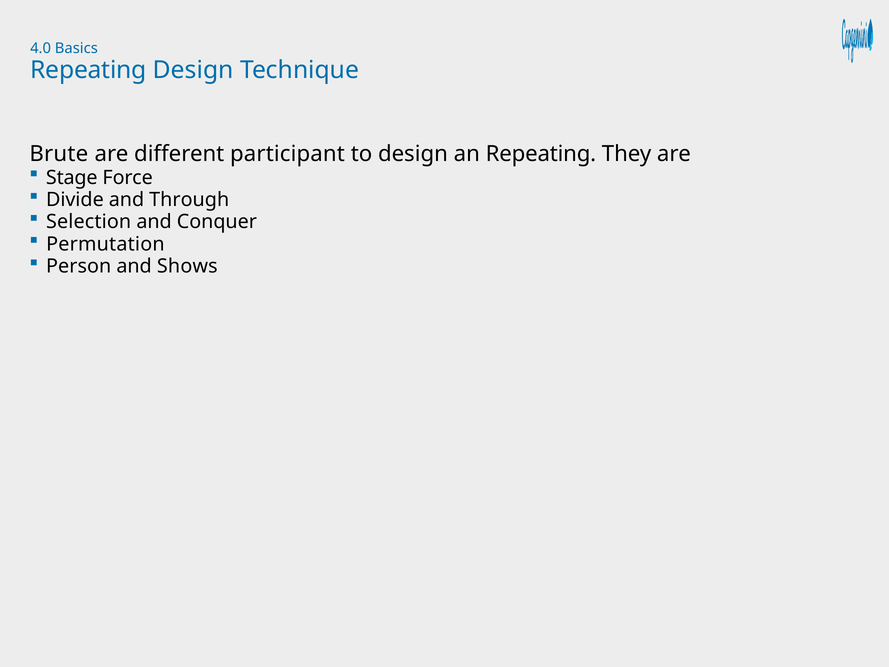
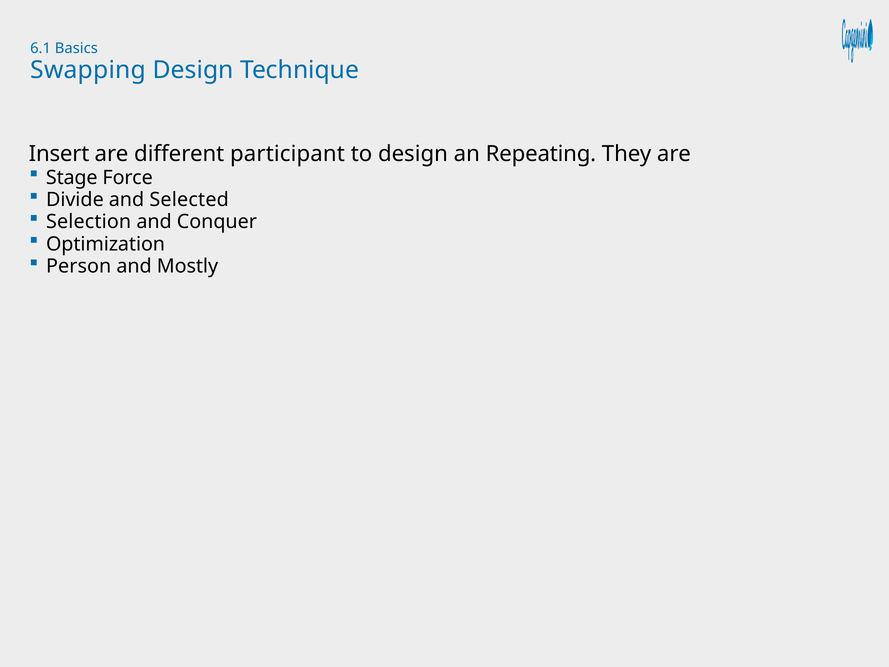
4.0: 4.0 -> 6.1
Repeating at (88, 70): Repeating -> Swapping
Brute: Brute -> Insert
Through: Through -> Selected
Permutation: Permutation -> Optimization
Shows: Shows -> Mostly
